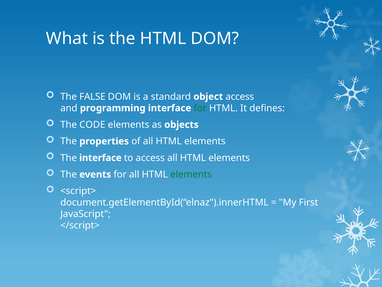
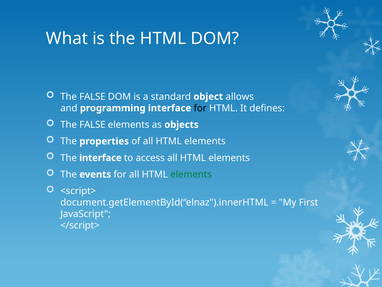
object access: access -> allows
for at (200, 108) colour: green -> black
CODE at (92, 124): CODE -> FALSE
